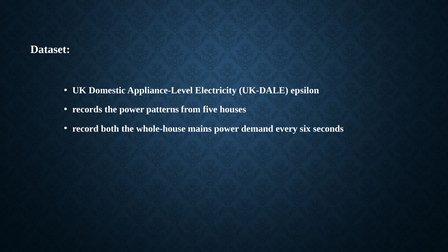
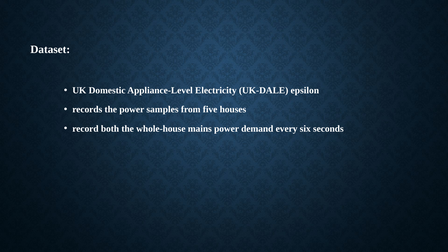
patterns: patterns -> samples
